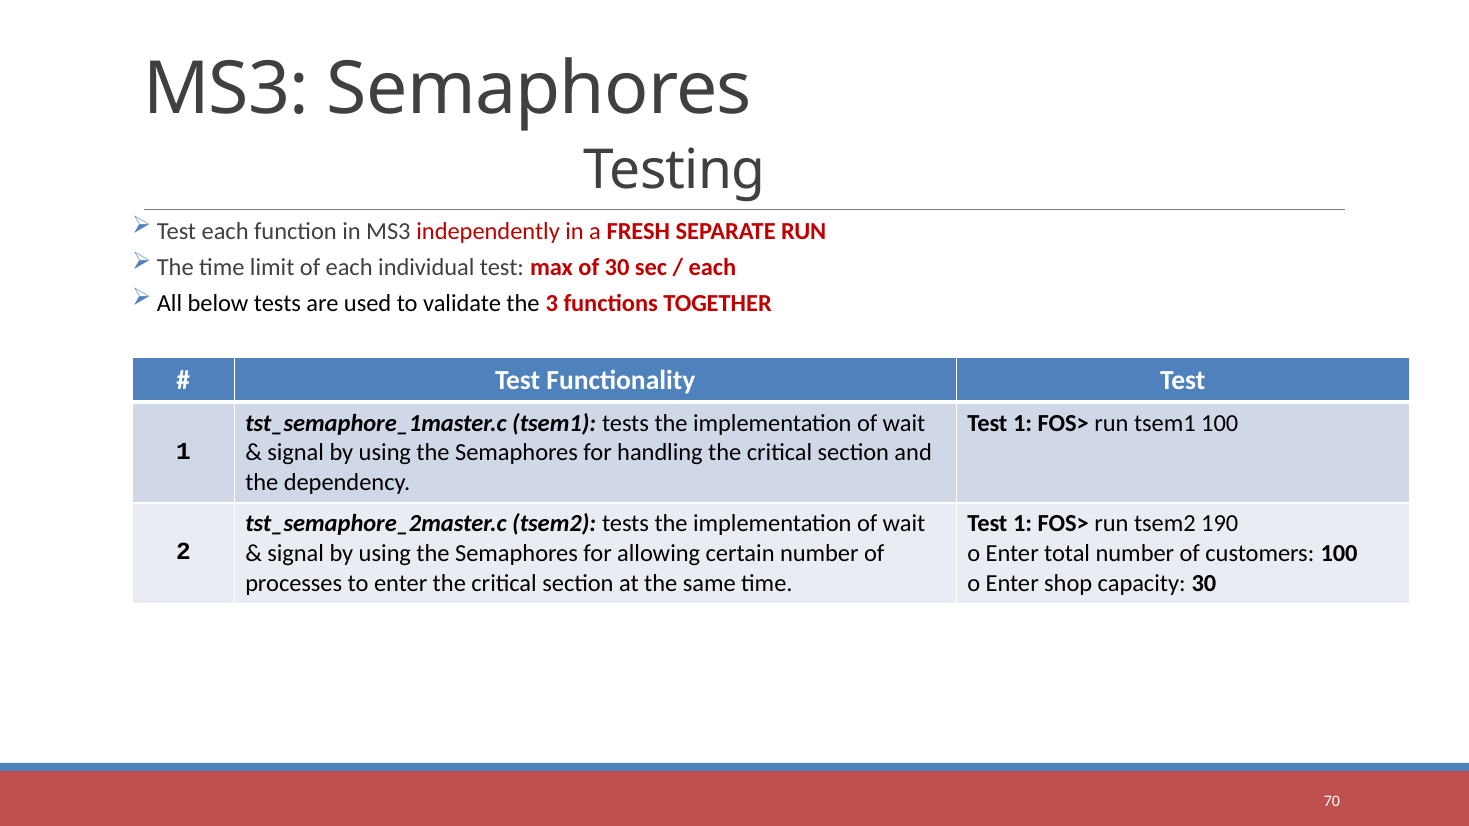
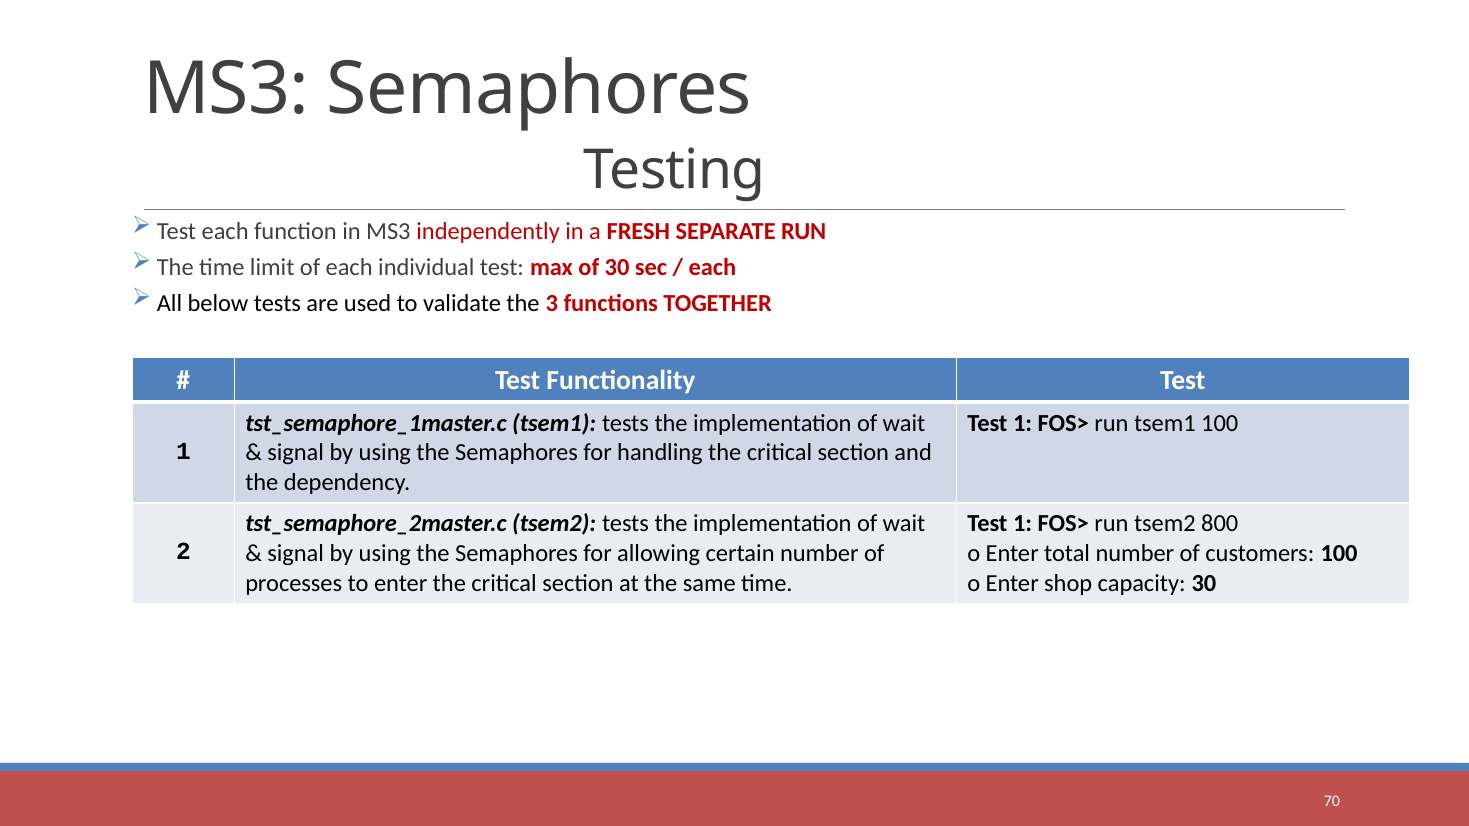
190: 190 -> 800
